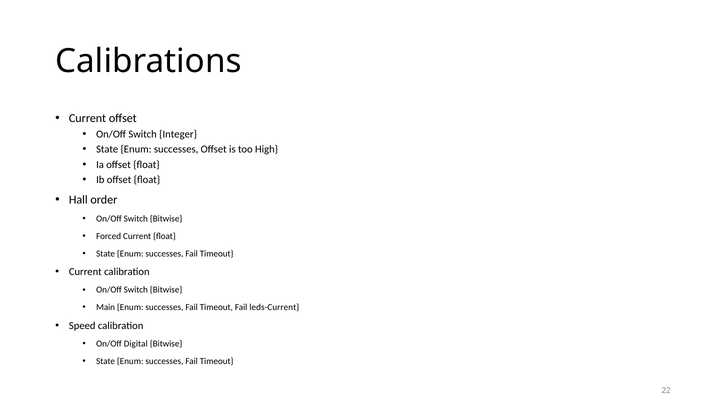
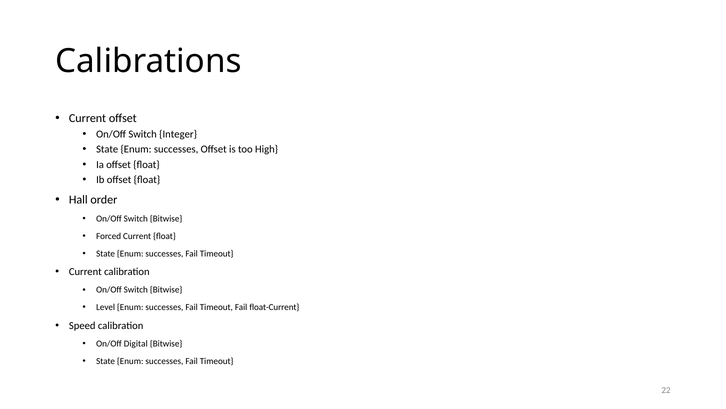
Main: Main -> Level
leds-Current: leds-Current -> float-Current
